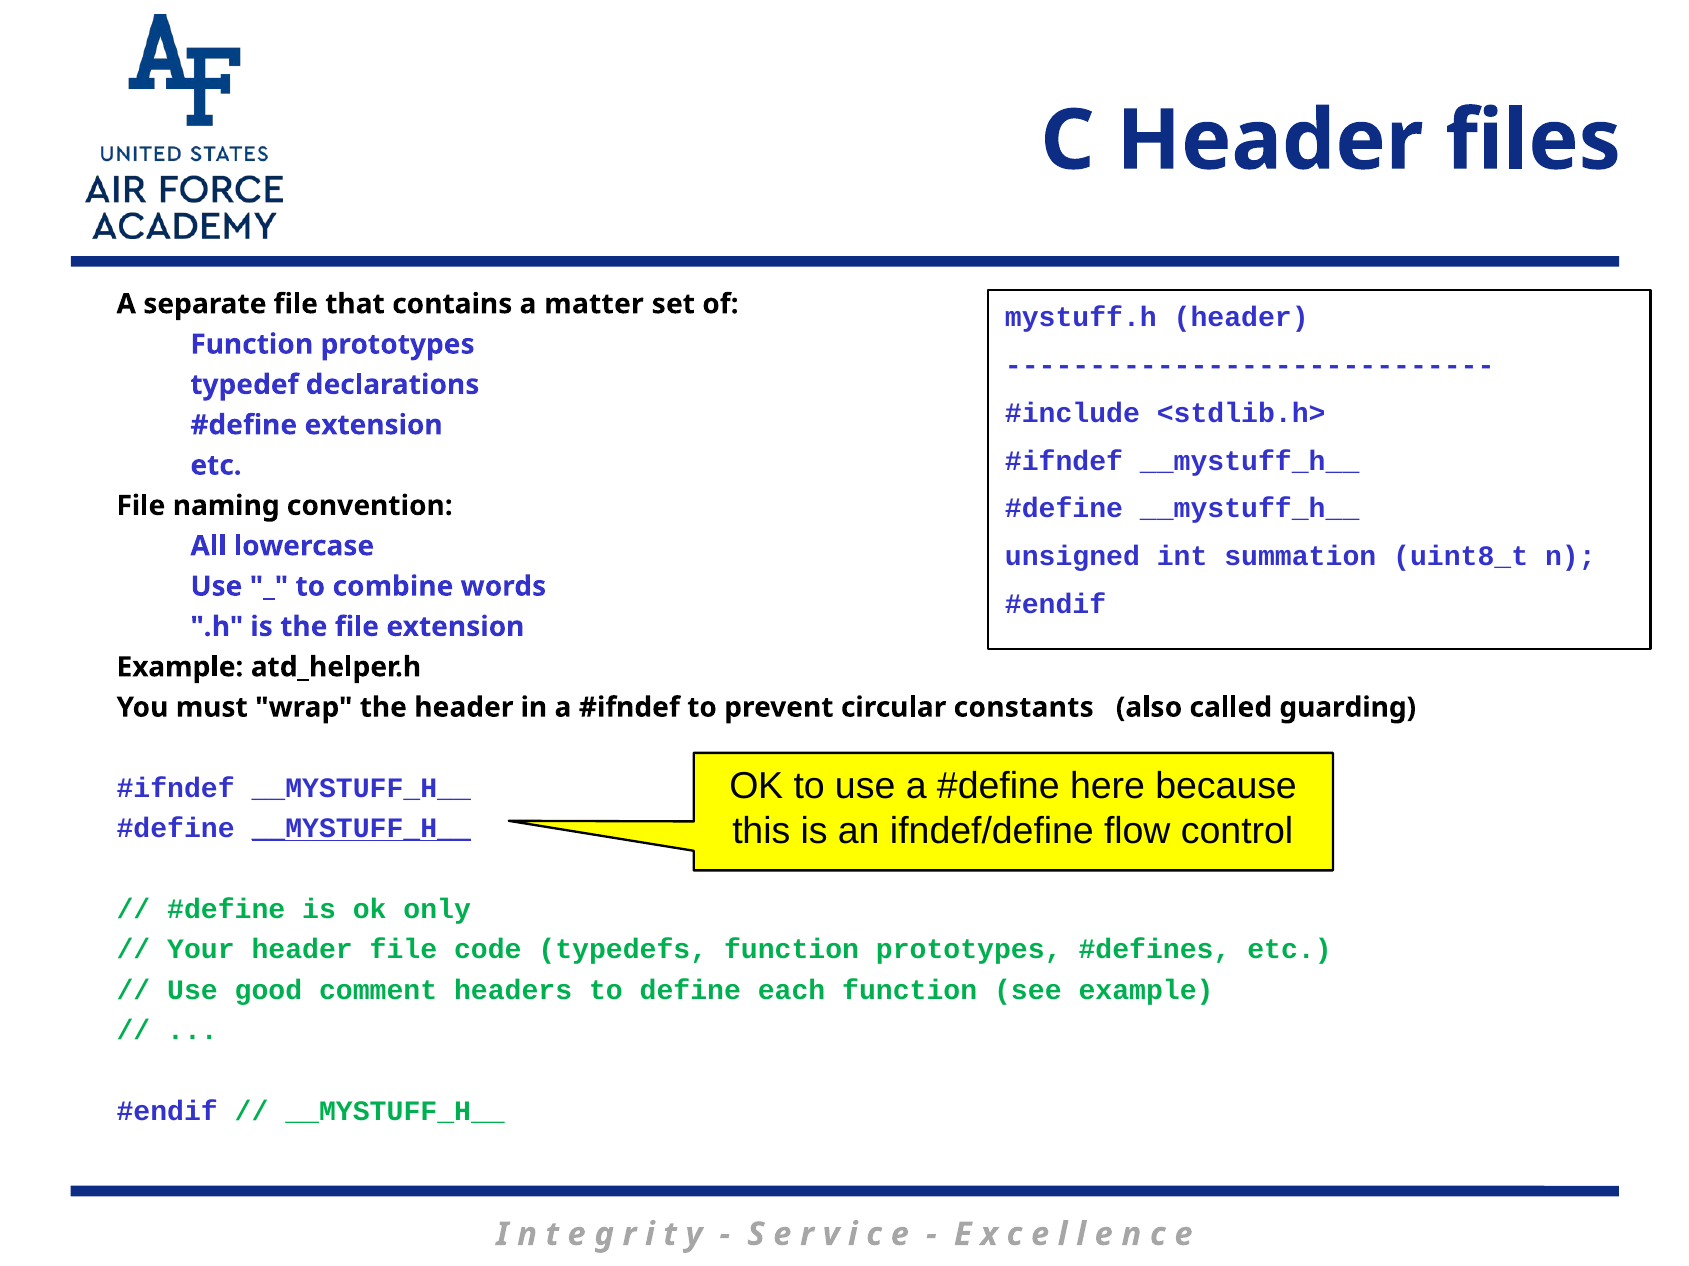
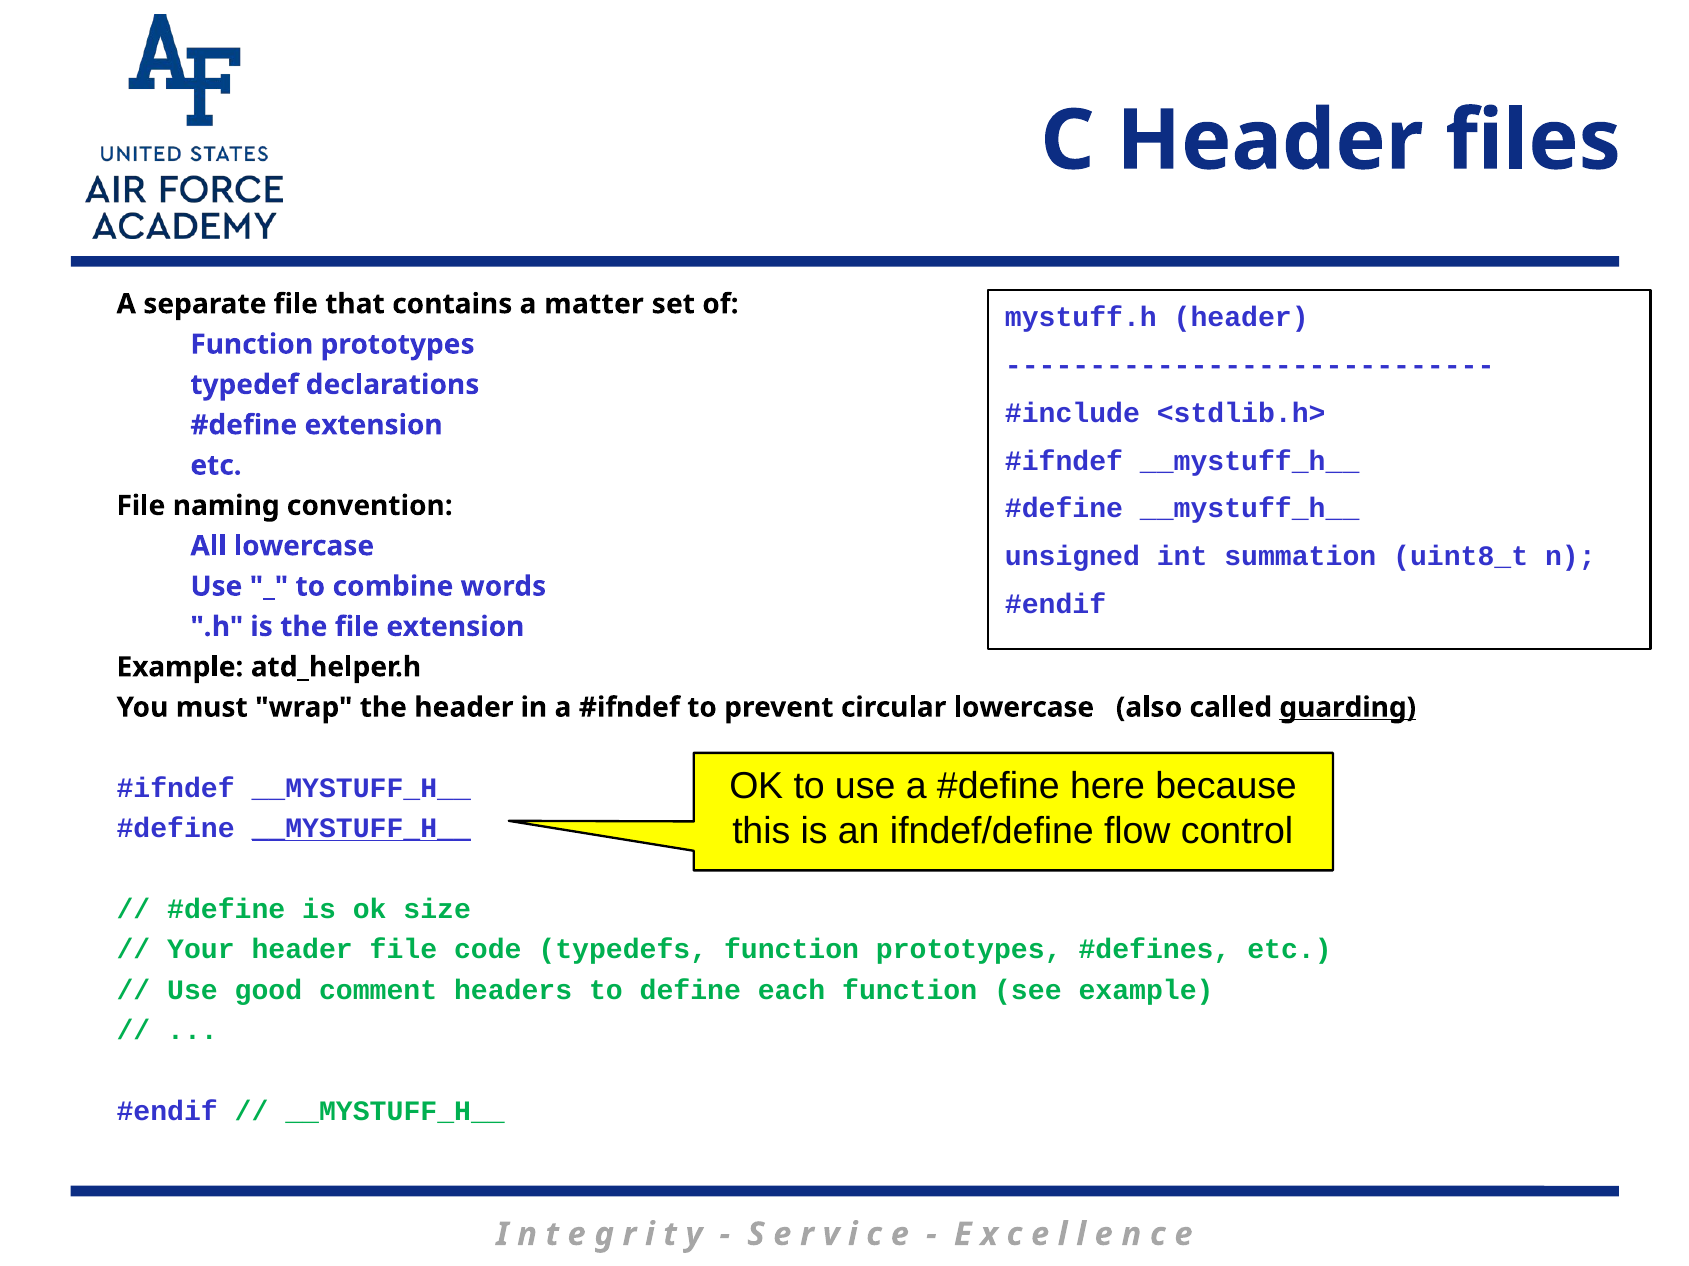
circular constants: constants -> lowercase
guarding underline: none -> present
only: only -> size
